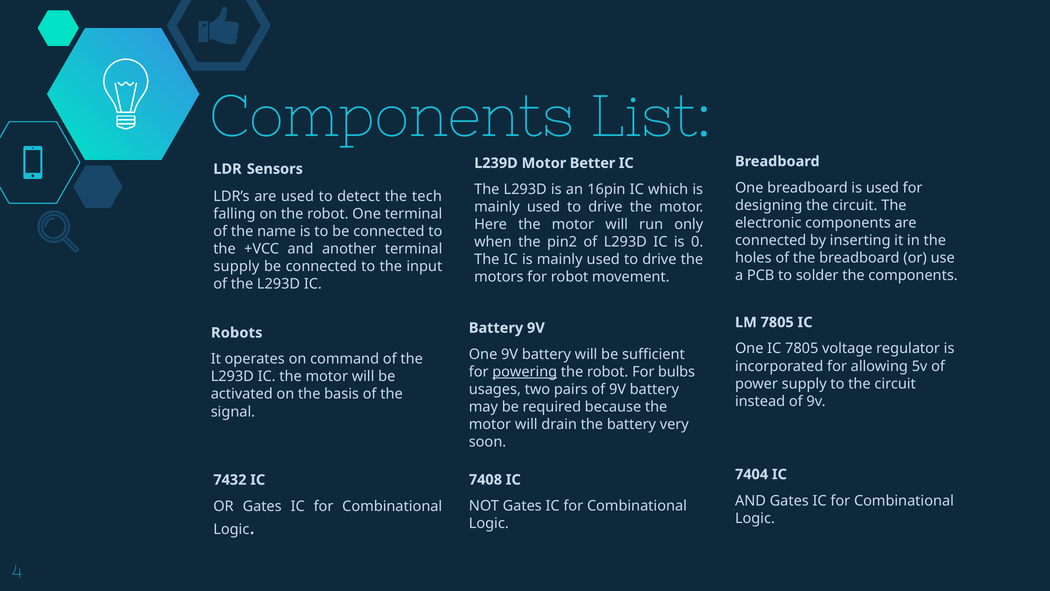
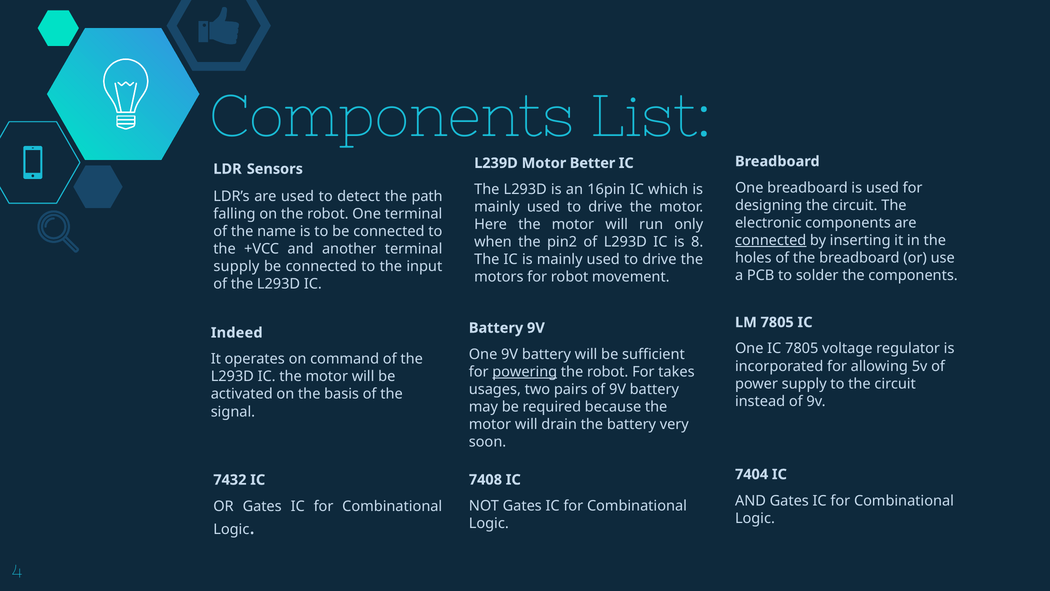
tech: tech -> path
connected at (771, 240) underline: none -> present
0: 0 -> 8
Robots: Robots -> Indeed
bulbs: bulbs -> takes
